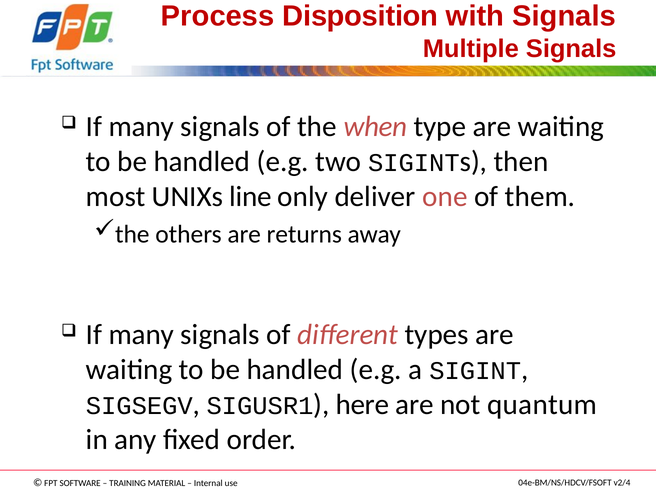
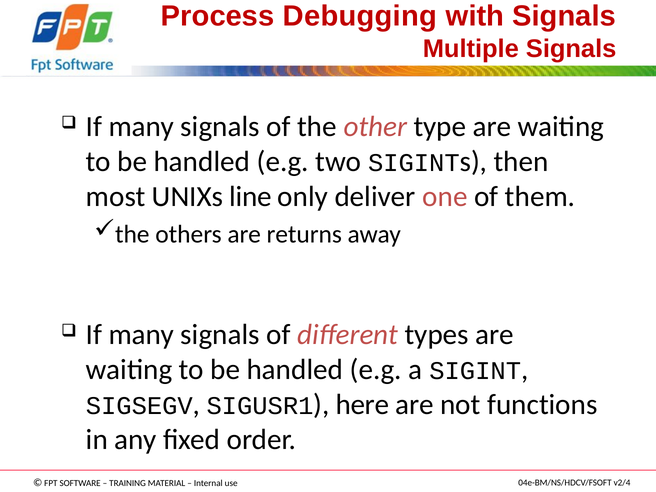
Disposition: Disposition -> Debugging
when: when -> other
quantum: quantum -> functions
